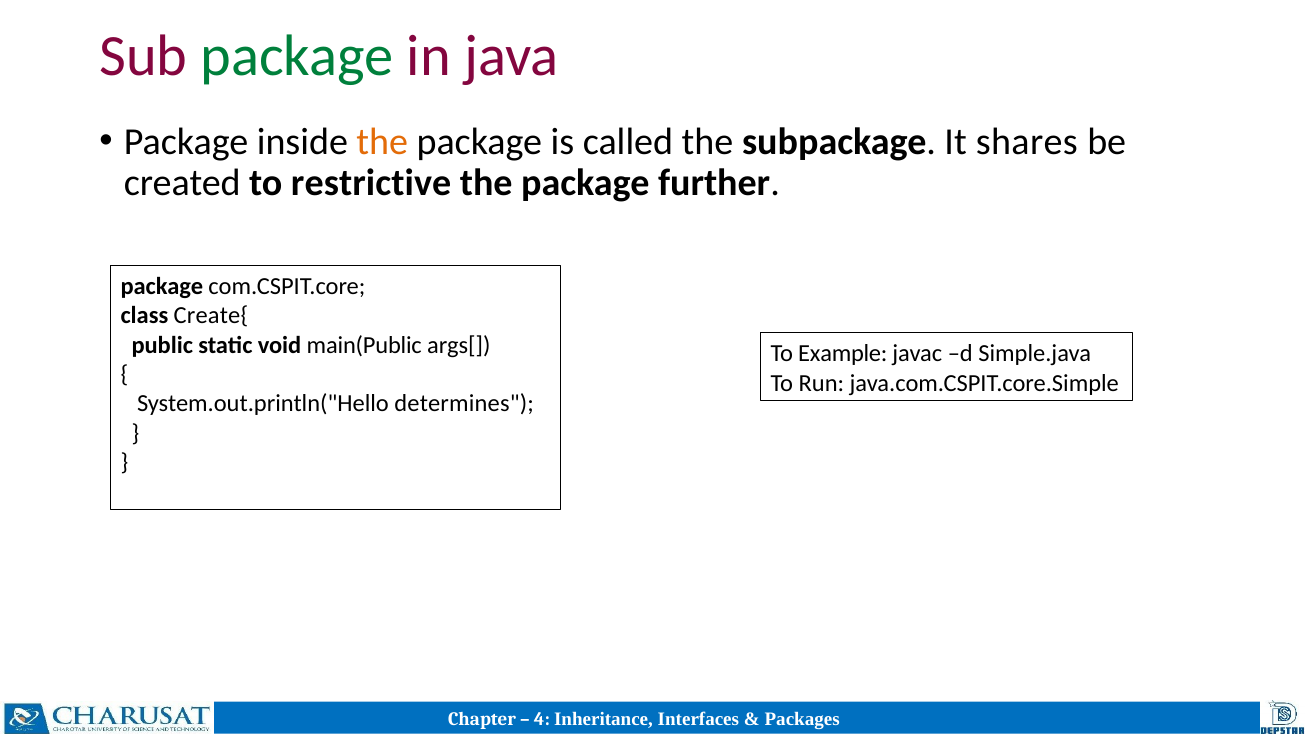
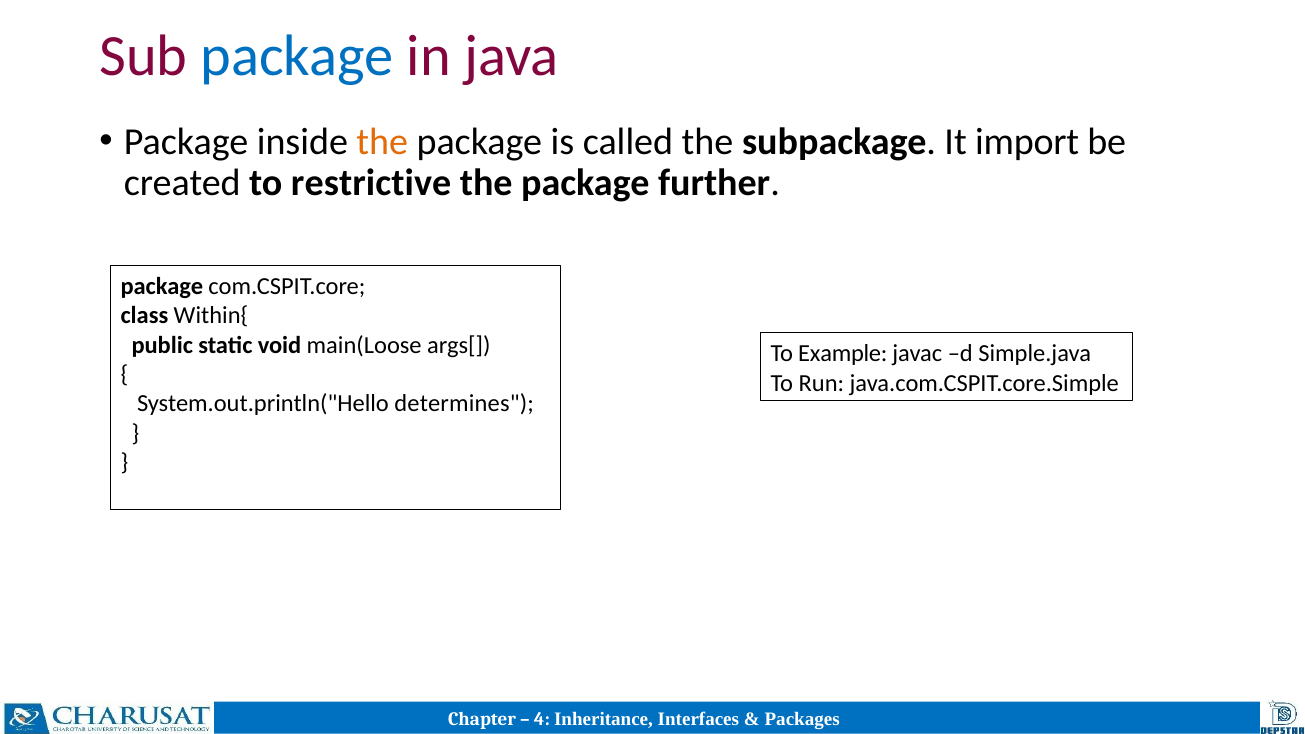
package at (297, 56) colour: green -> blue
shares: shares -> import
Create{: Create{ -> Within{
main(Public: main(Public -> main(Loose
